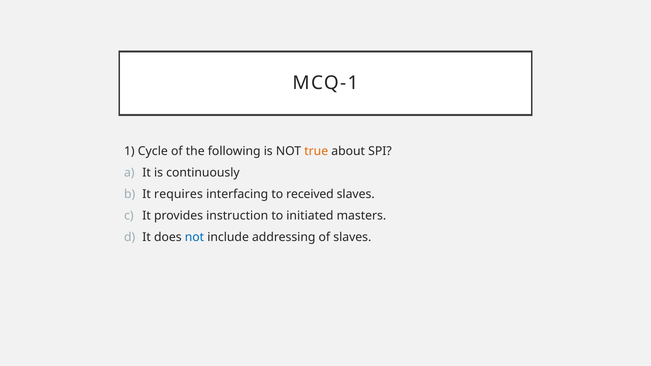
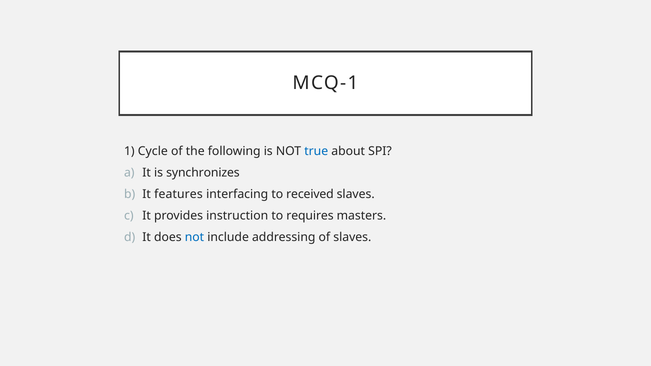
true colour: orange -> blue
continuously: continuously -> synchronizes
requires: requires -> features
initiated: initiated -> requires
